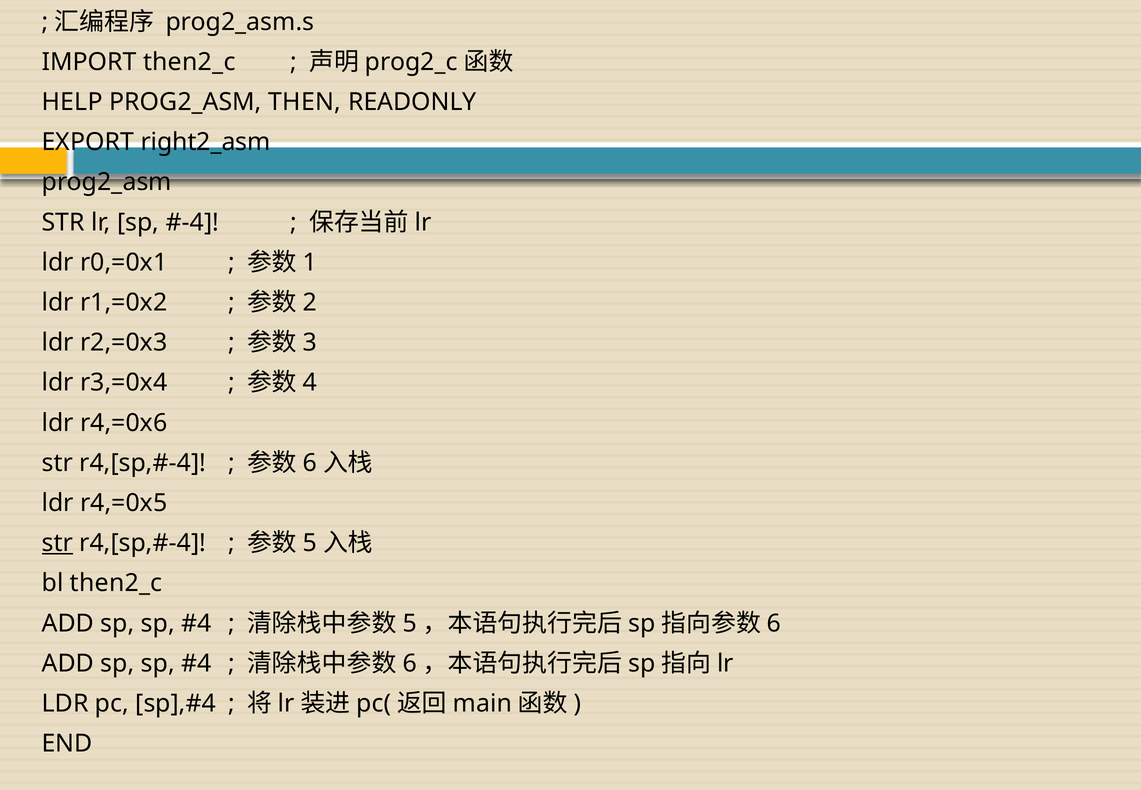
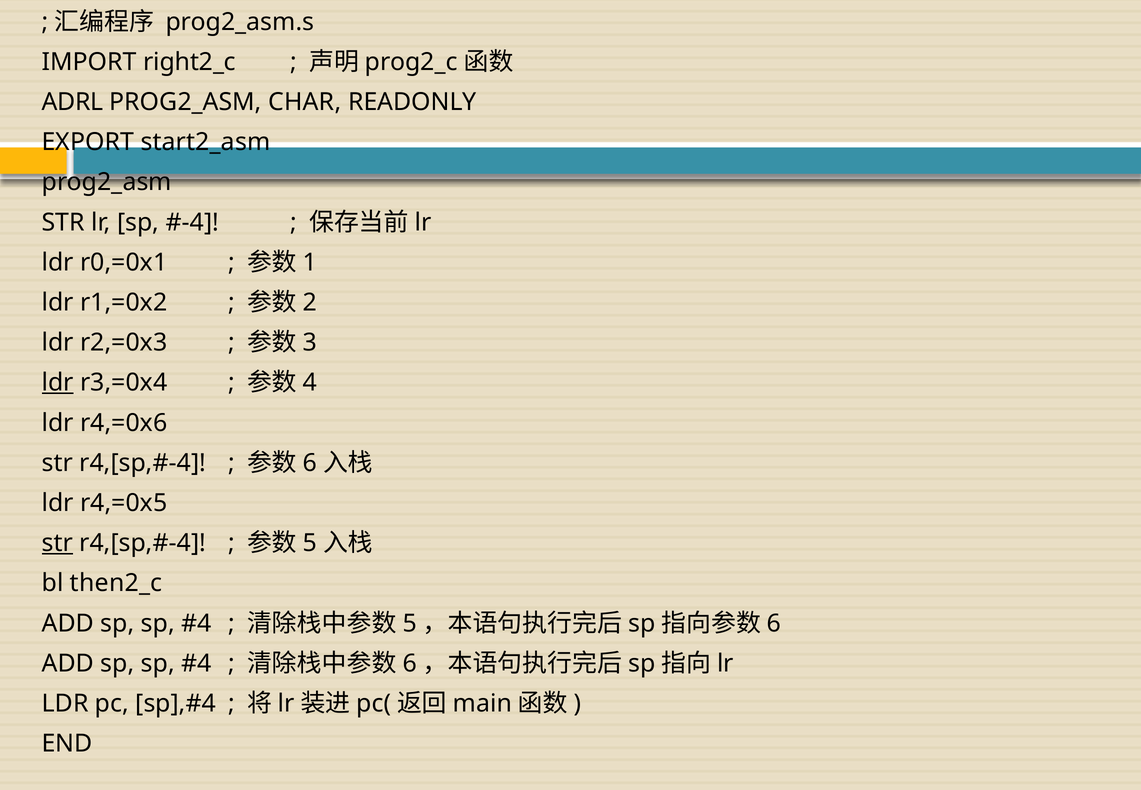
IMPORT then2_c: then2_c -> right2_c
HELP: HELP -> ADRL
THEN: THEN -> CHAR
right2_asm: right2_asm -> start2_asm
ldr at (58, 383) underline: none -> present
